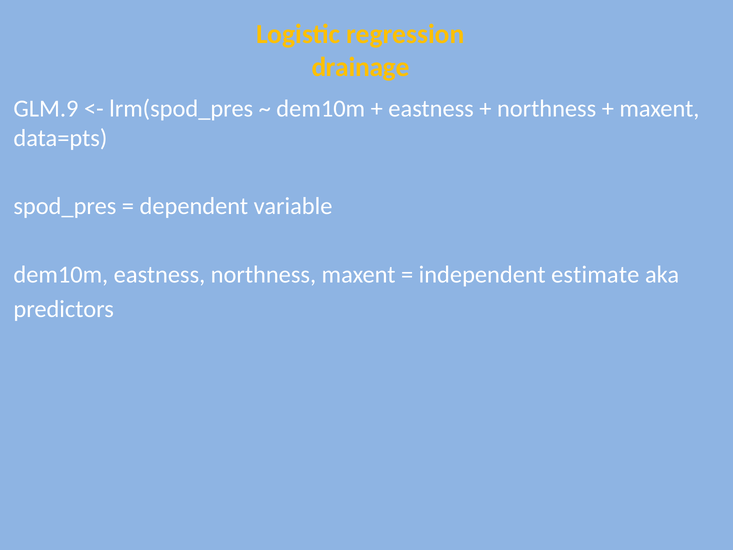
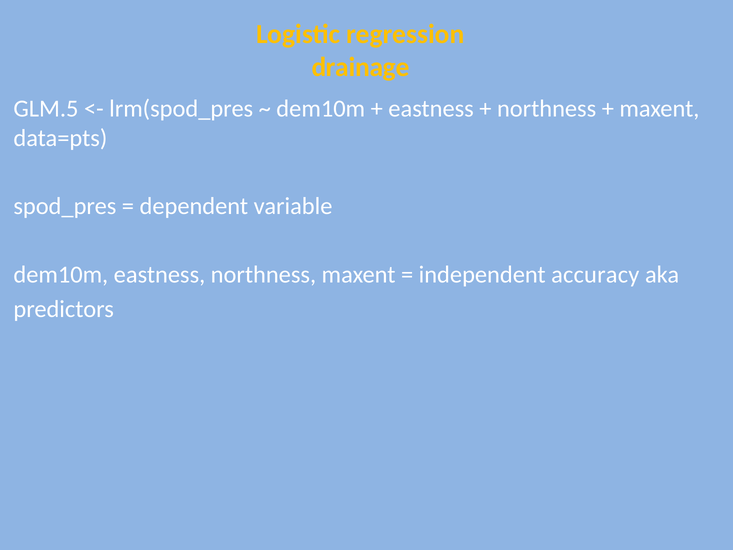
GLM.9: GLM.9 -> GLM.5
estimate: estimate -> accuracy
